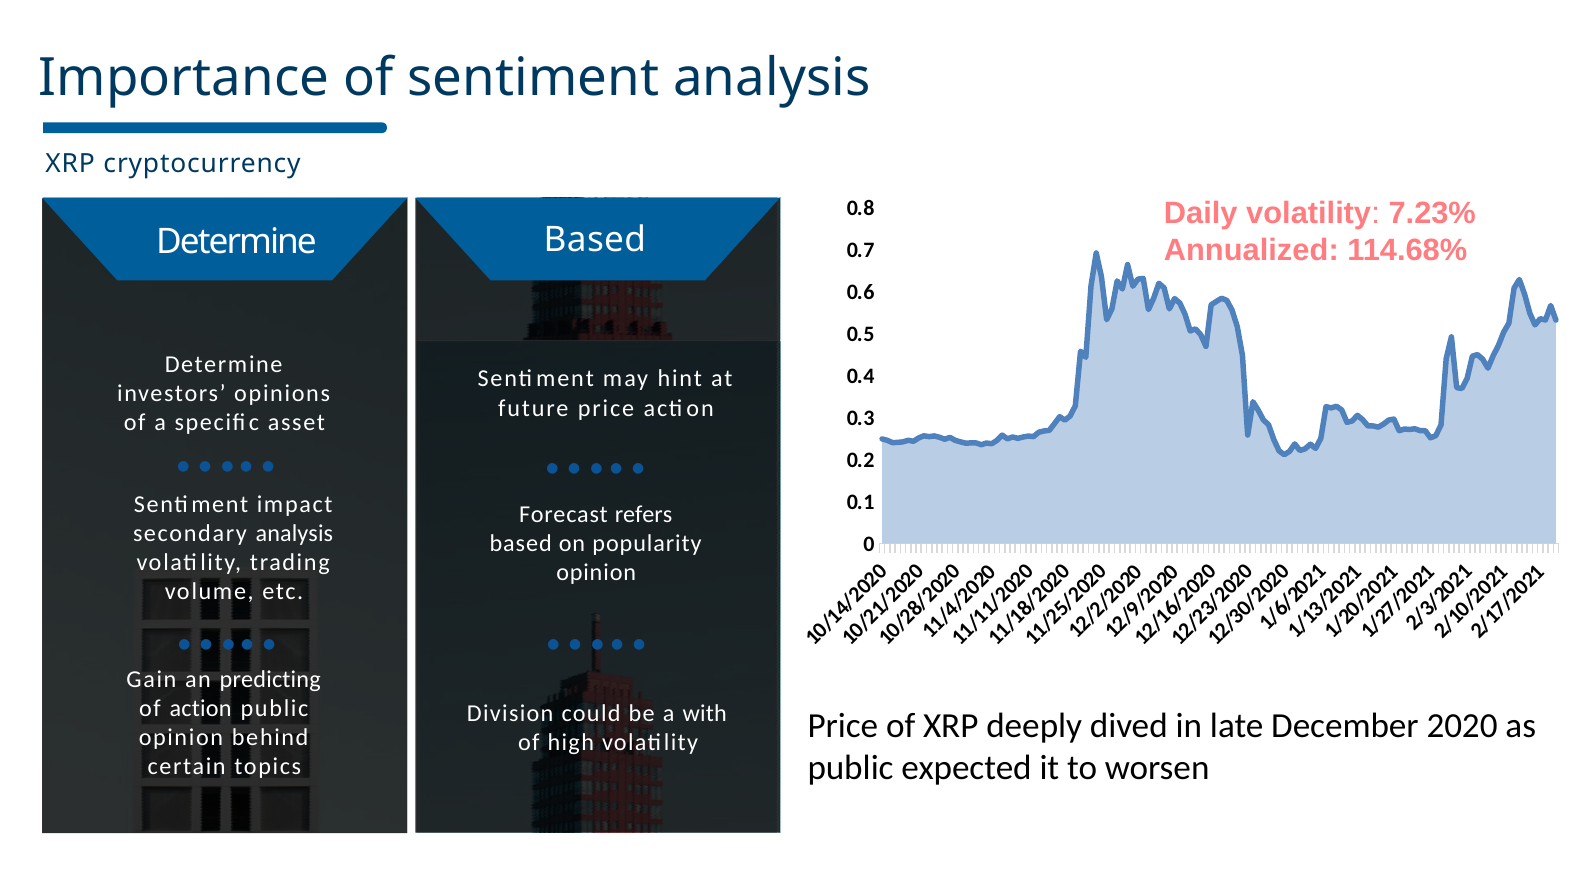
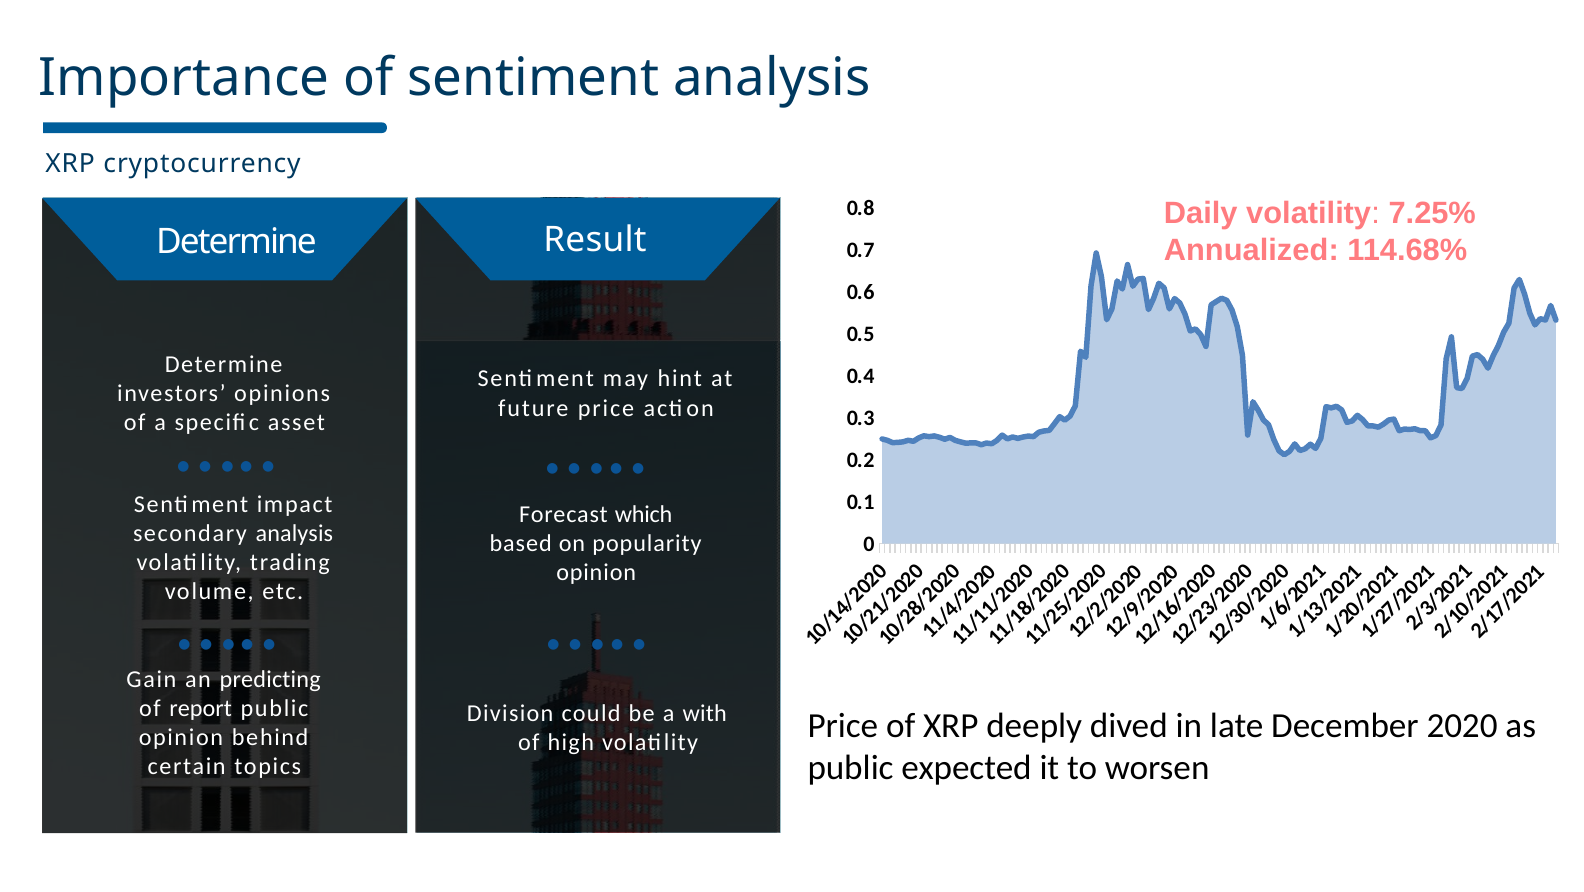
7.23%: 7.23% -> 7.25%
Determine Based: Based -> Result
refers: refers -> which
of action: action -> report
